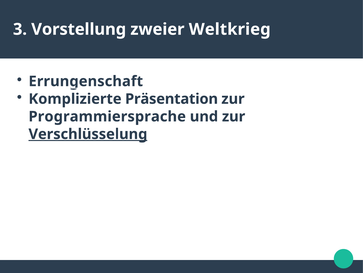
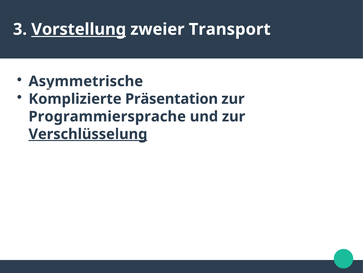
Vorstellung underline: none -> present
Weltkrieg: Weltkrieg -> Transport
Errungenschaft: Errungenschaft -> Asymmetrische
